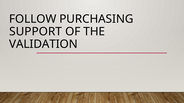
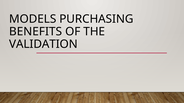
FOLLOW: FOLLOW -> MODELS
SUPPORT: SUPPORT -> BENEFITS
